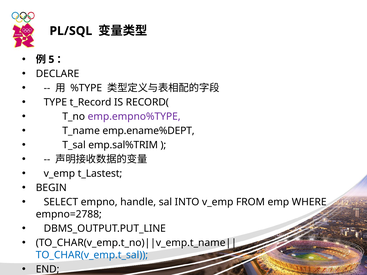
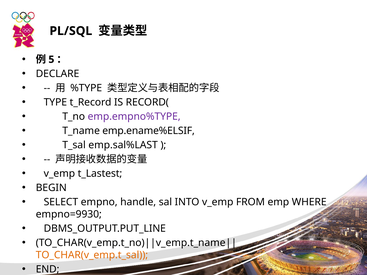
emp.ename%DEPT: emp.ename%DEPT -> emp.ename%ELSIF
emp.sal%TRIM: emp.sal%TRIM -> emp.sal%LAST
empno=2788: empno=2788 -> empno=9930
TO_CHAR(v_emp.t_sal colour: blue -> orange
